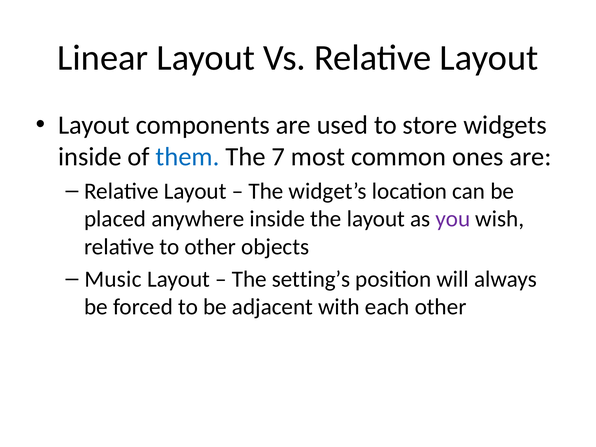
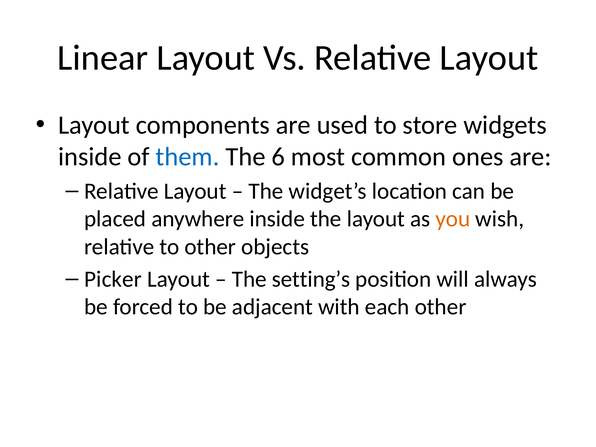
7: 7 -> 6
you colour: purple -> orange
Music: Music -> Picker
